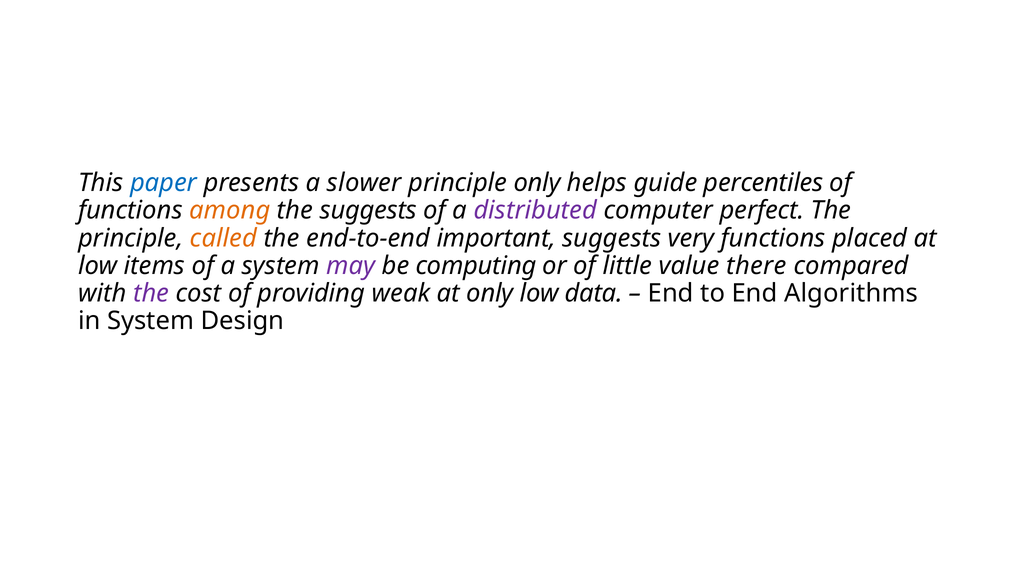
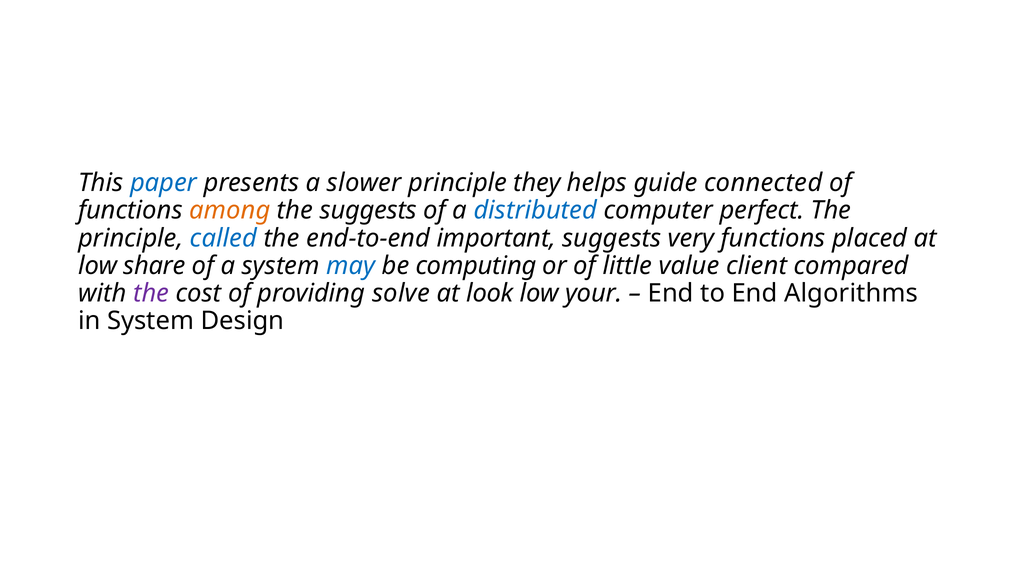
principle only: only -> they
percentiles: percentiles -> connected
distributed colour: purple -> blue
called colour: orange -> blue
items: items -> share
may colour: purple -> blue
there: there -> client
weak: weak -> solve
at only: only -> look
data: data -> your
